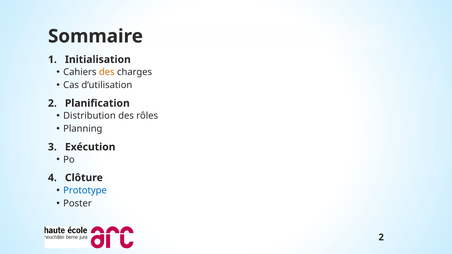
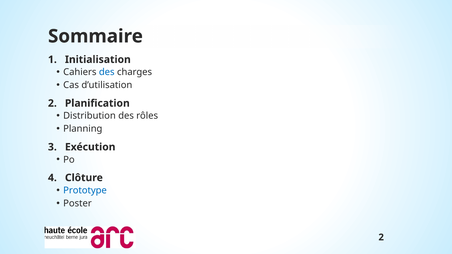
des at (107, 72) colour: orange -> blue
